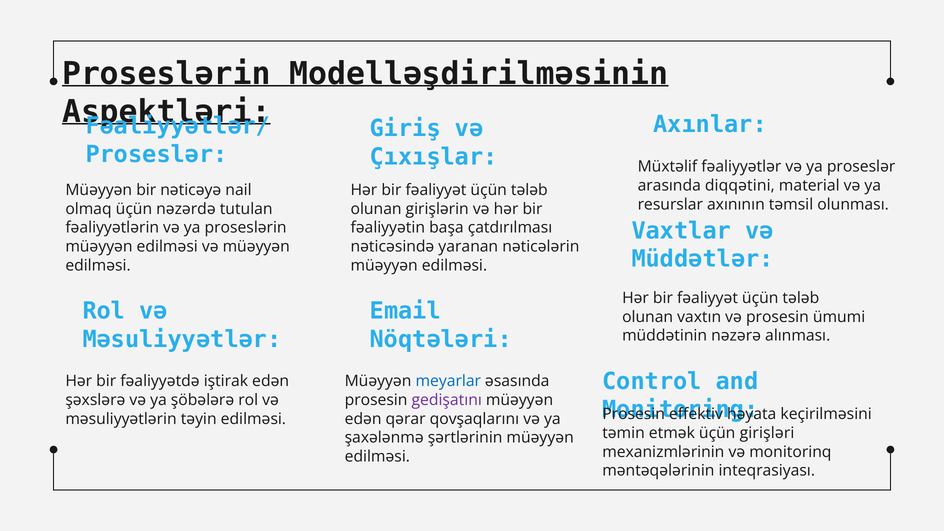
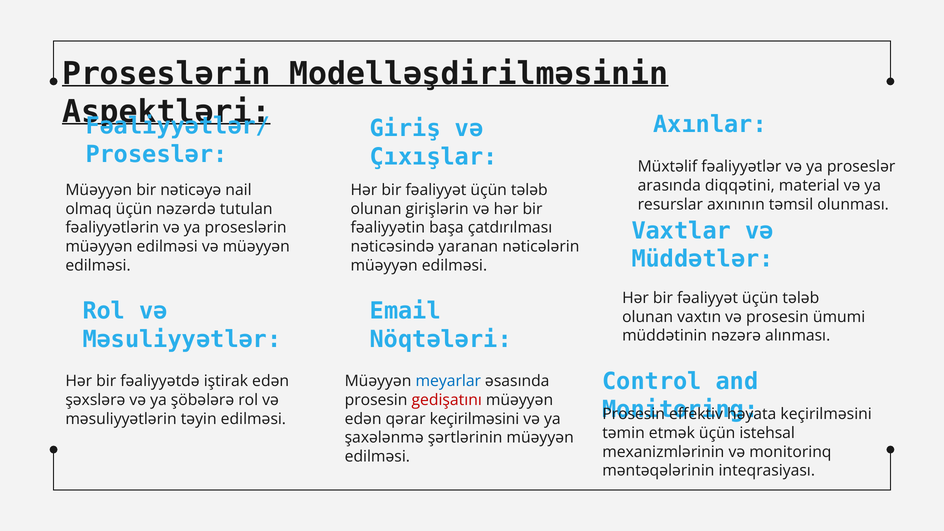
gedişatını colour: purple -> red
qərar qovşaqlarını: qovşaqlarını -> keçirilməsini
girişləri: girişləri -> istehsal
